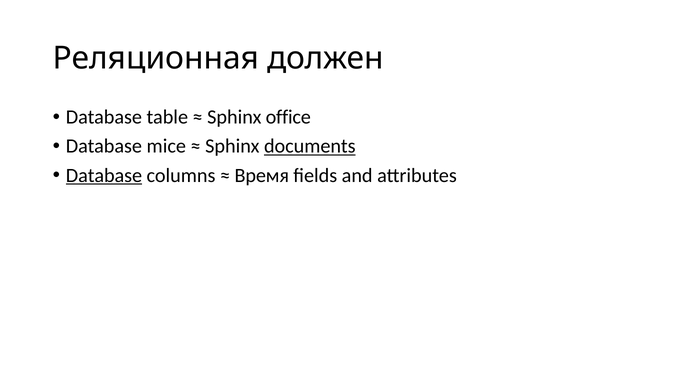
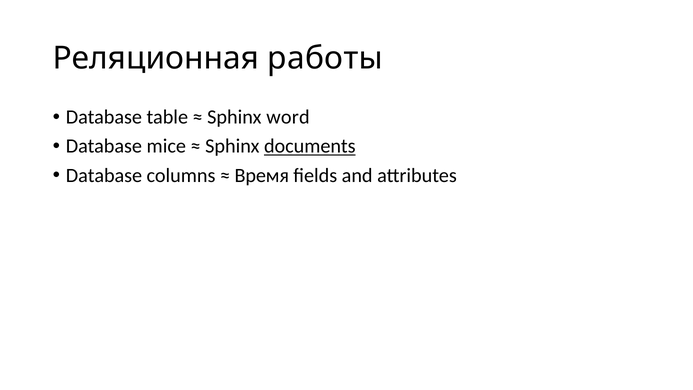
должен: должен -> работы
office: office -> word
Database at (104, 175) underline: present -> none
